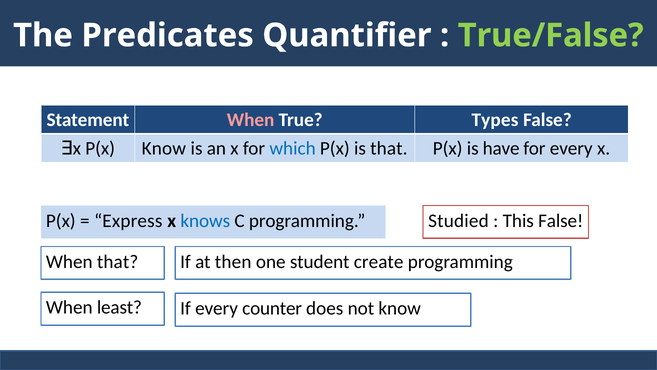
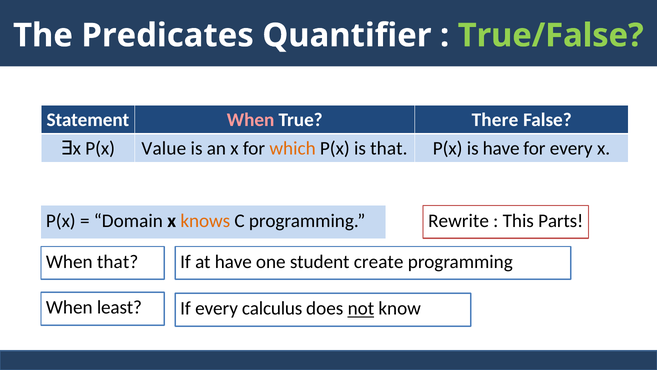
Types: Types -> There
P(x Know: Know -> Value
which colour: blue -> orange
Express: Express -> Domain
knows colour: blue -> orange
Studied: Studied -> Rewrite
This False: False -> Parts
at then: then -> have
counter: counter -> calculus
not underline: none -> present
